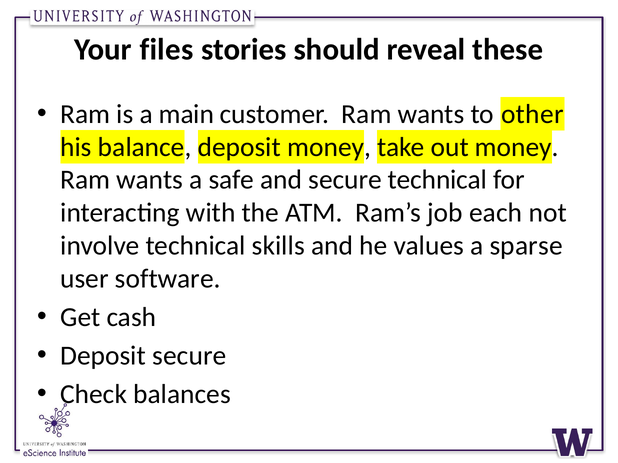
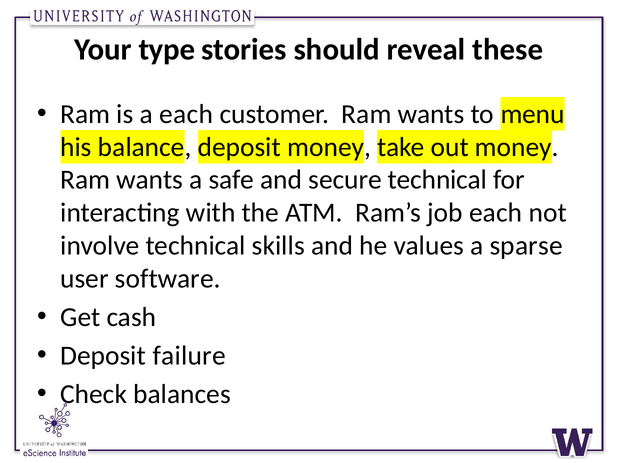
files: files -> type
a main: main -> each
other: other -> menu
Deposit secure: secure -> failure
